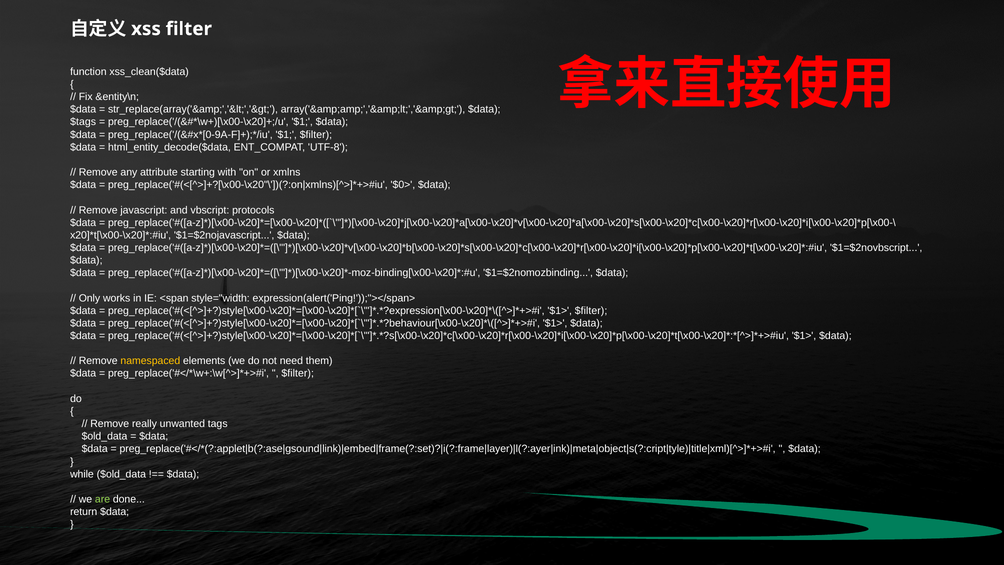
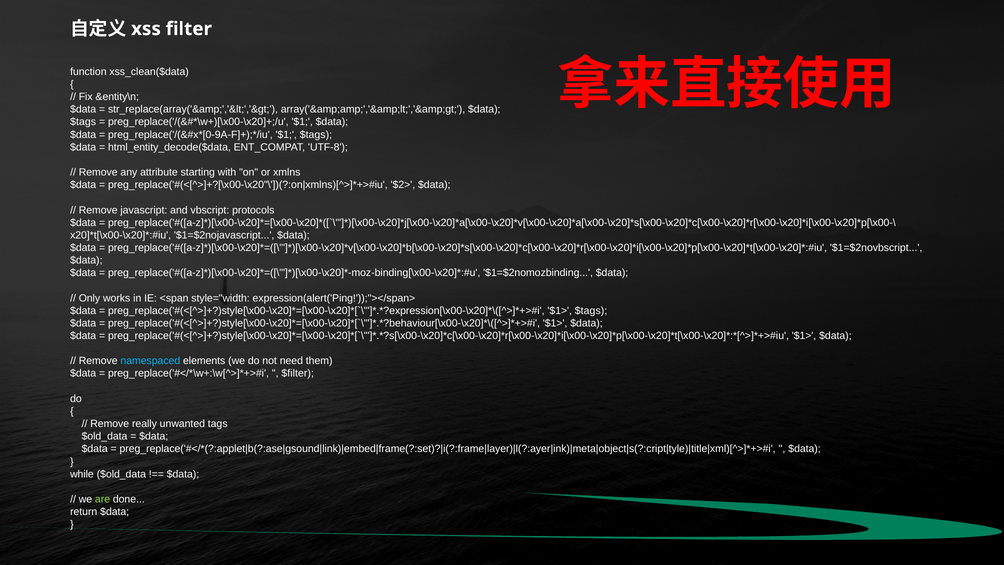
$1 $filter: $filter -> $tags
$0>: $0> -> $2>
$1> $filter: $filter -> $tags
namespaced colour: yellow -> light blue
